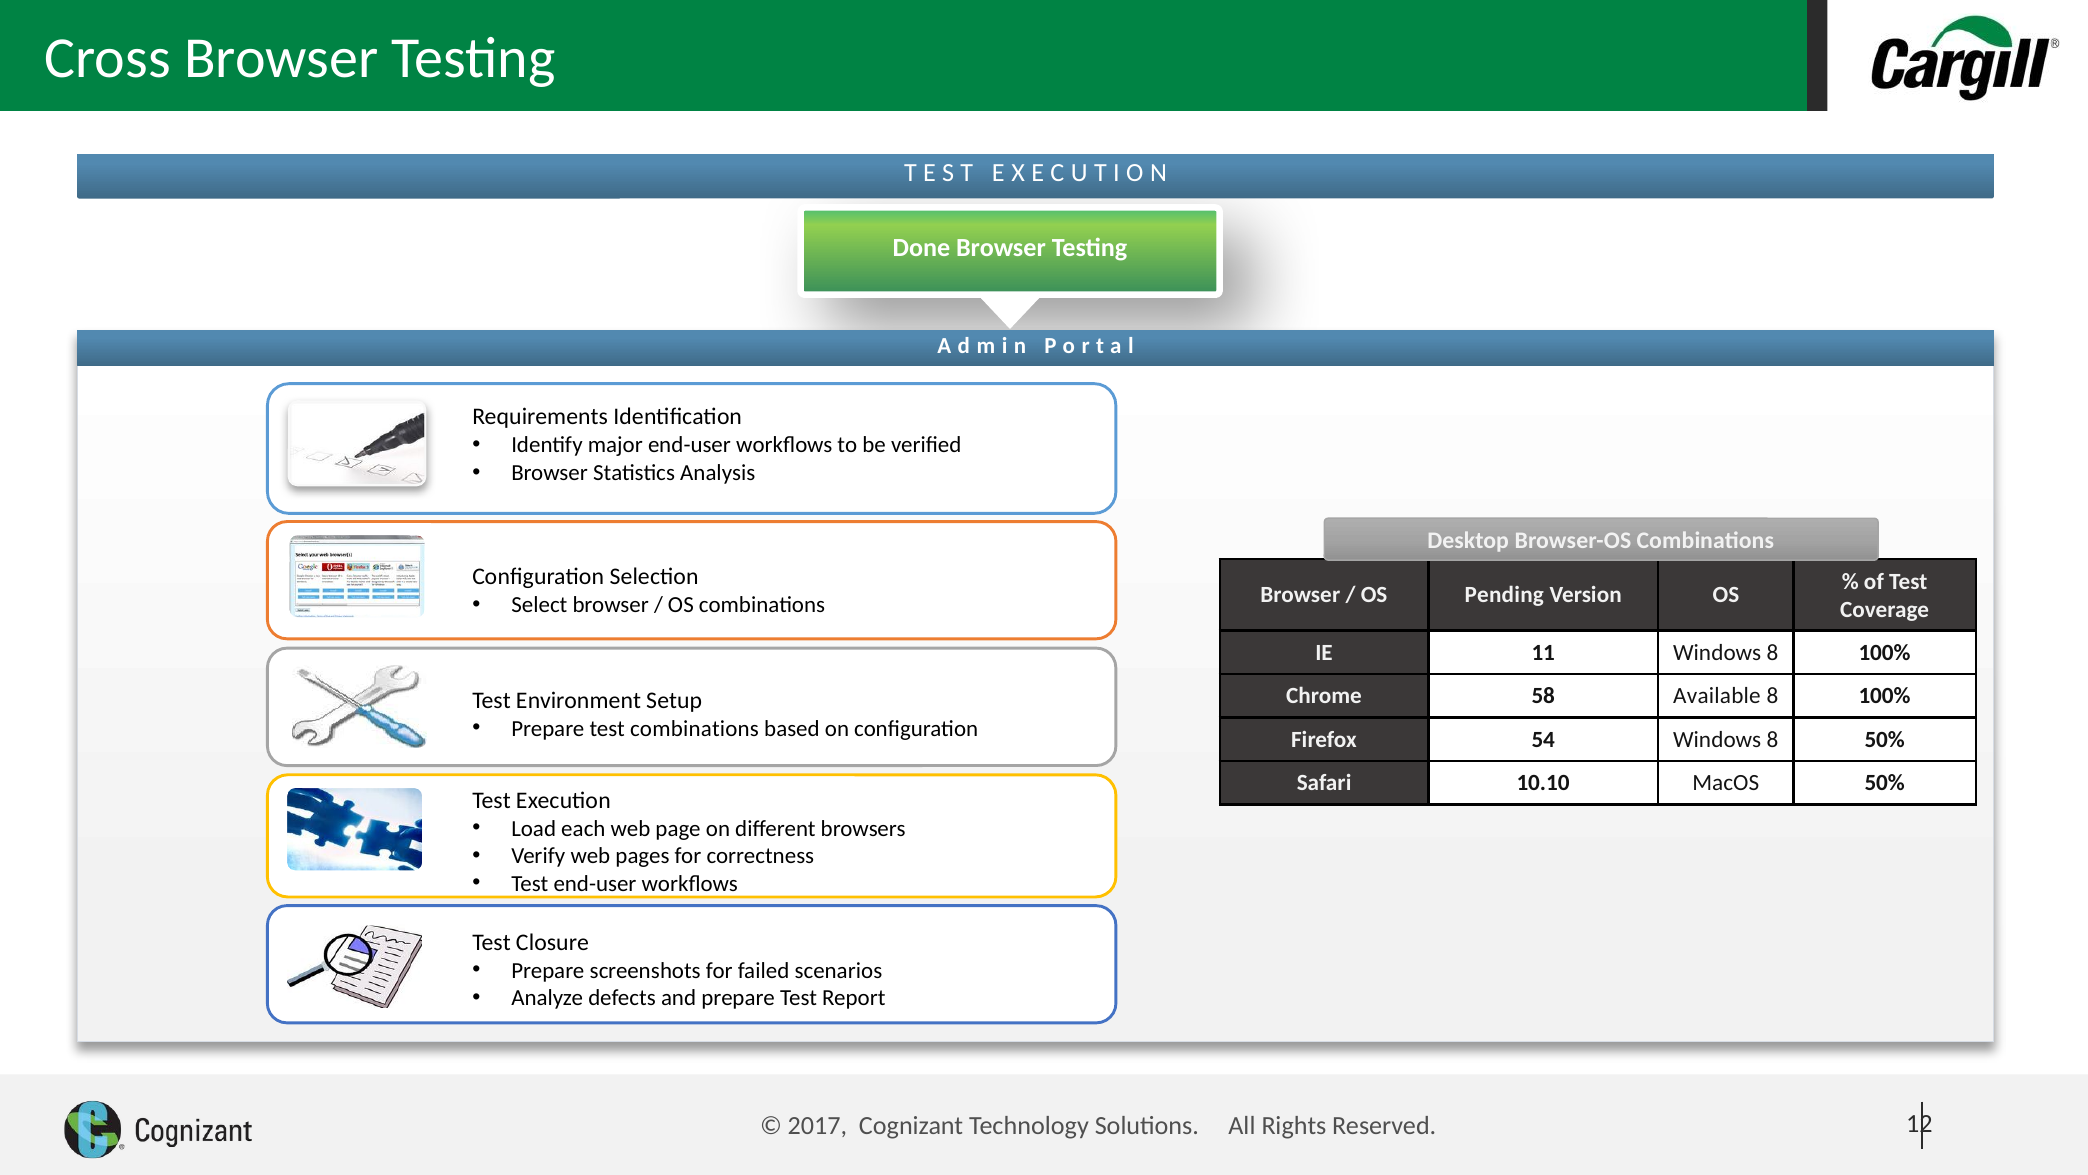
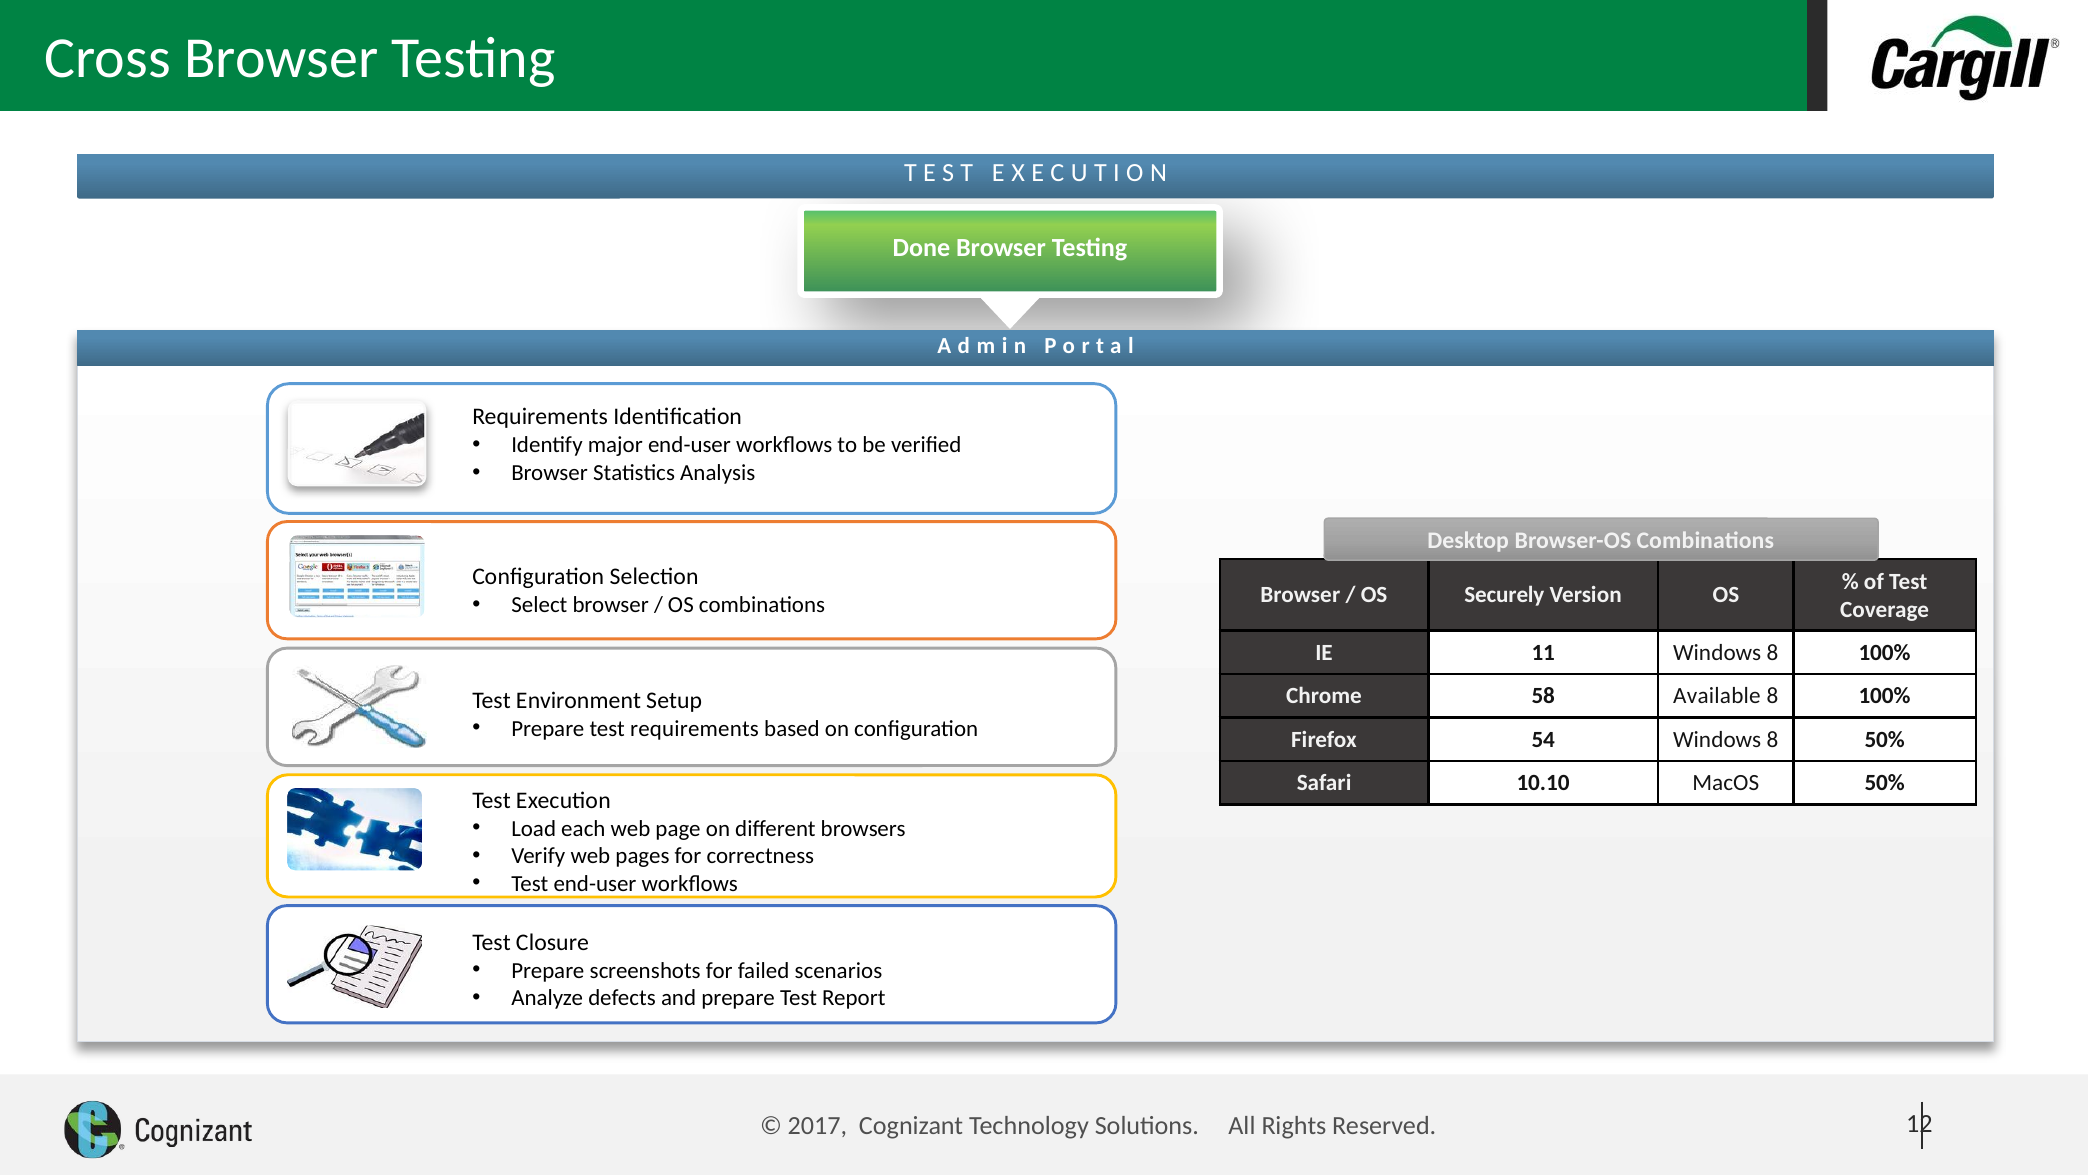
Pending: Pending -> Securely
test combinations: combinations -> requirements
